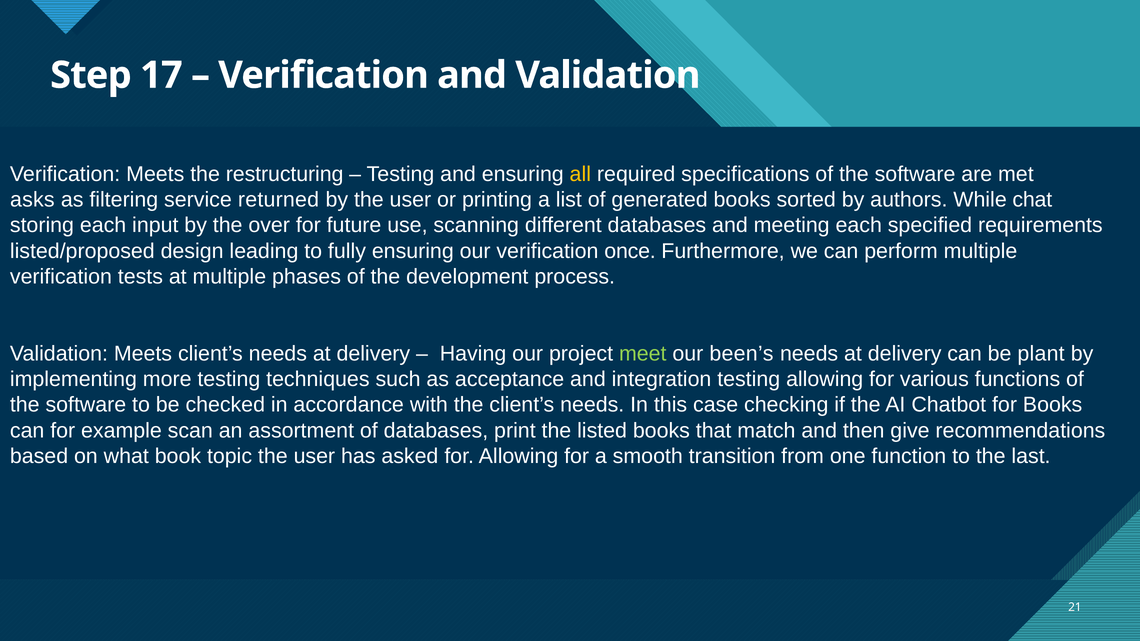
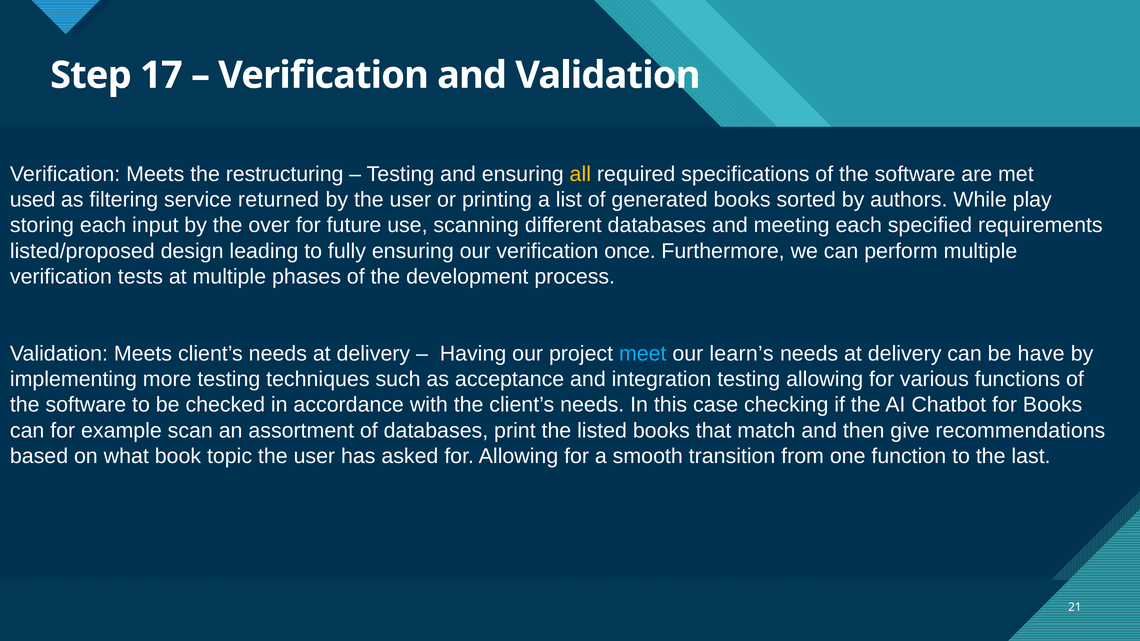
asks: asks -> used
chat: chat -> play
meet colour: light green -> light blue
been’s: been’s -> learn’s
plant: plant -> have
